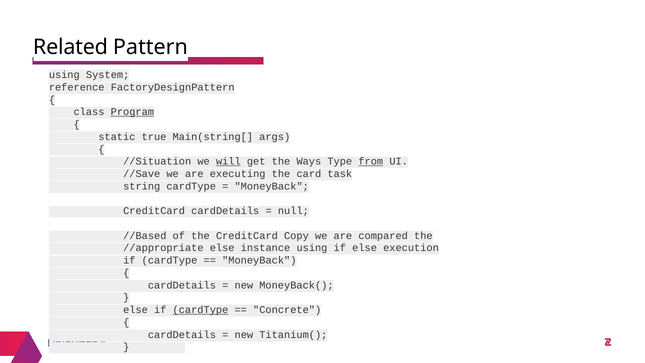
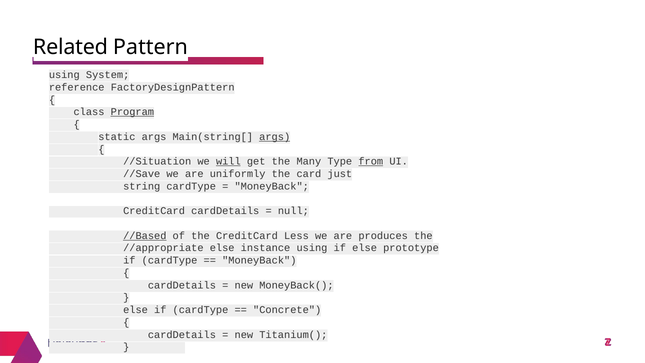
static true: true -> args
args at (275, 137) underline: none -> present
Ways: Ways -> Many
executing: executing -> uniformly
task: task -> just
//Based underline: none -> present
Copy: Copy -> Less
compared: compared -> produces
execution: execution -> prototype
cardType at (200, 310) underline: present -> none
